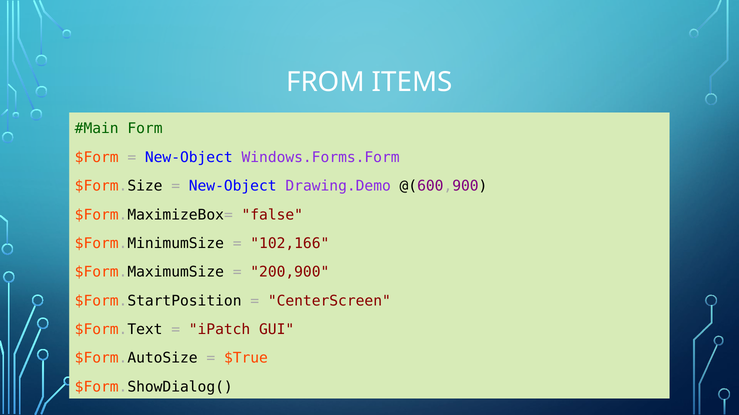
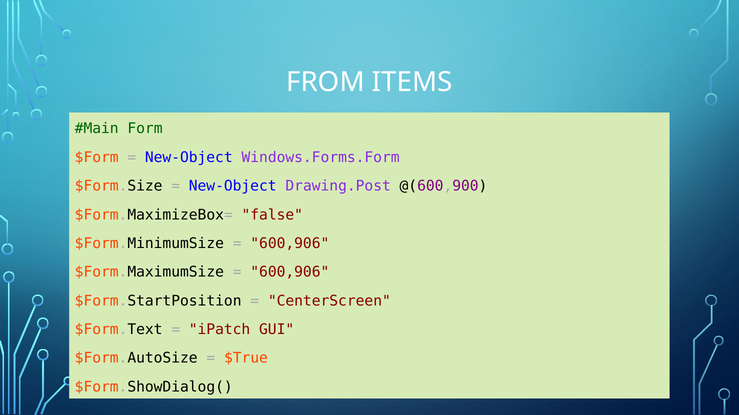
Drawing.Demo: Drawing.Demo -> Drawing.Post
102,166 at (290, 244): 102,166 -> 600,906
200,900 at (290, 273): 200,900 -> 600,906
